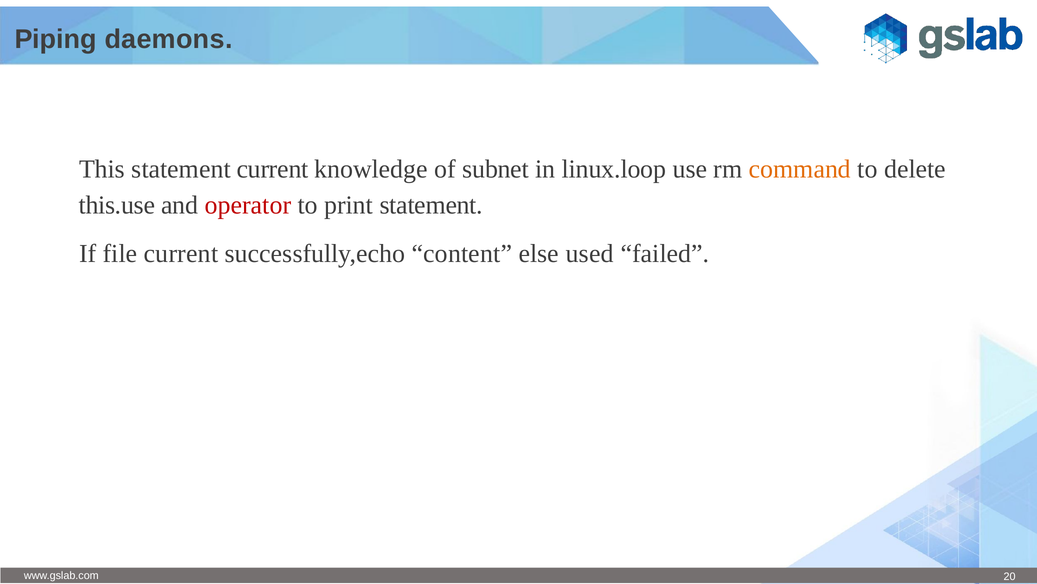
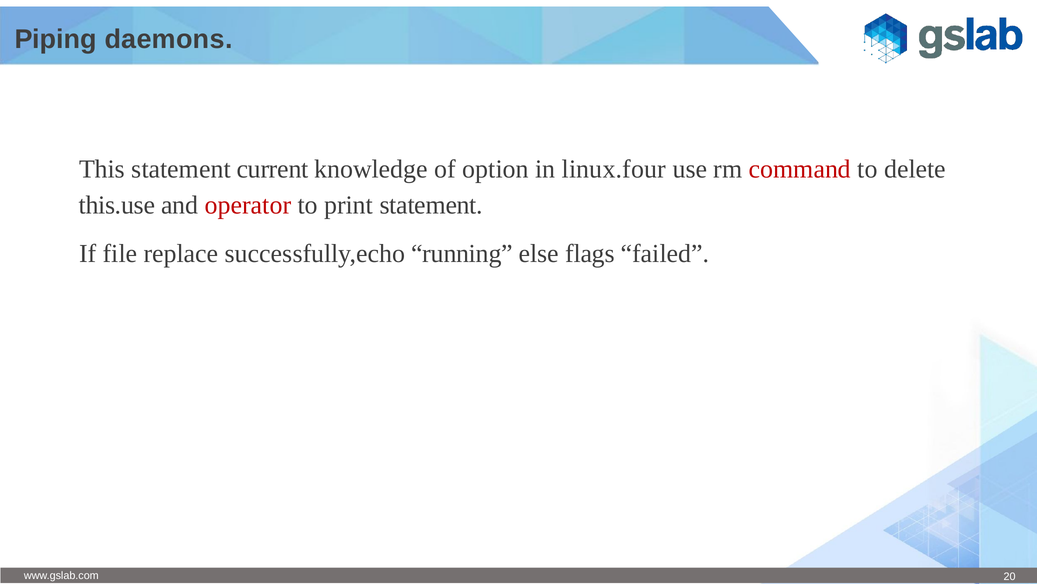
subnet: subnet -> option
linux.loop: linux.loop -> linux.four
command colour: orange -> red
file current: current -> replace
content: content -> running
used: used -> flags
